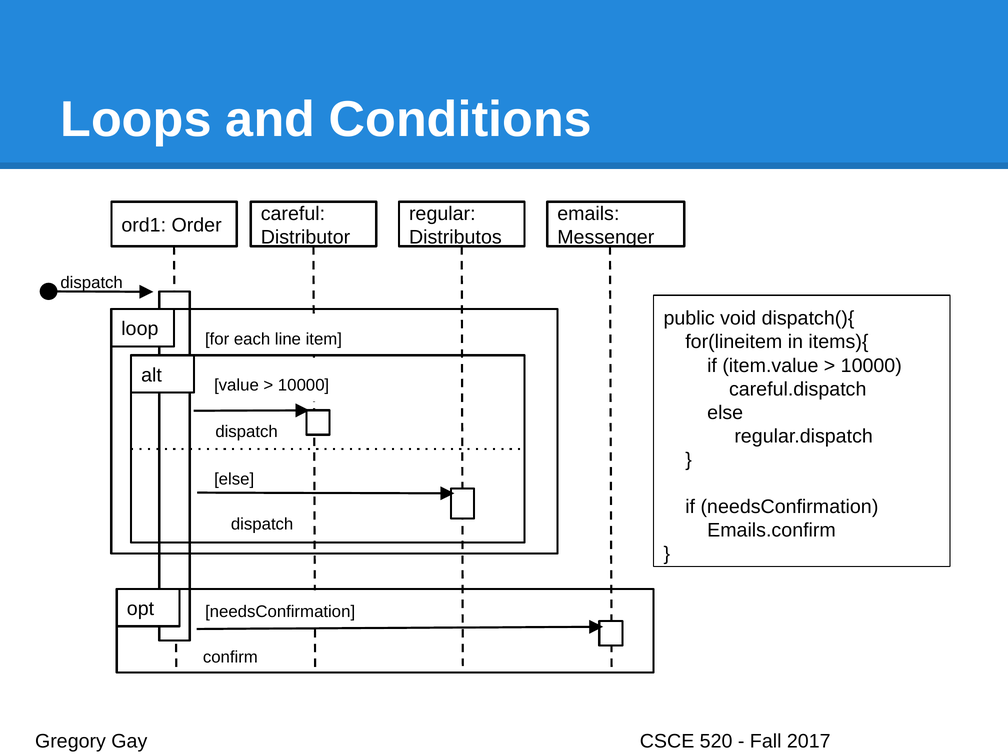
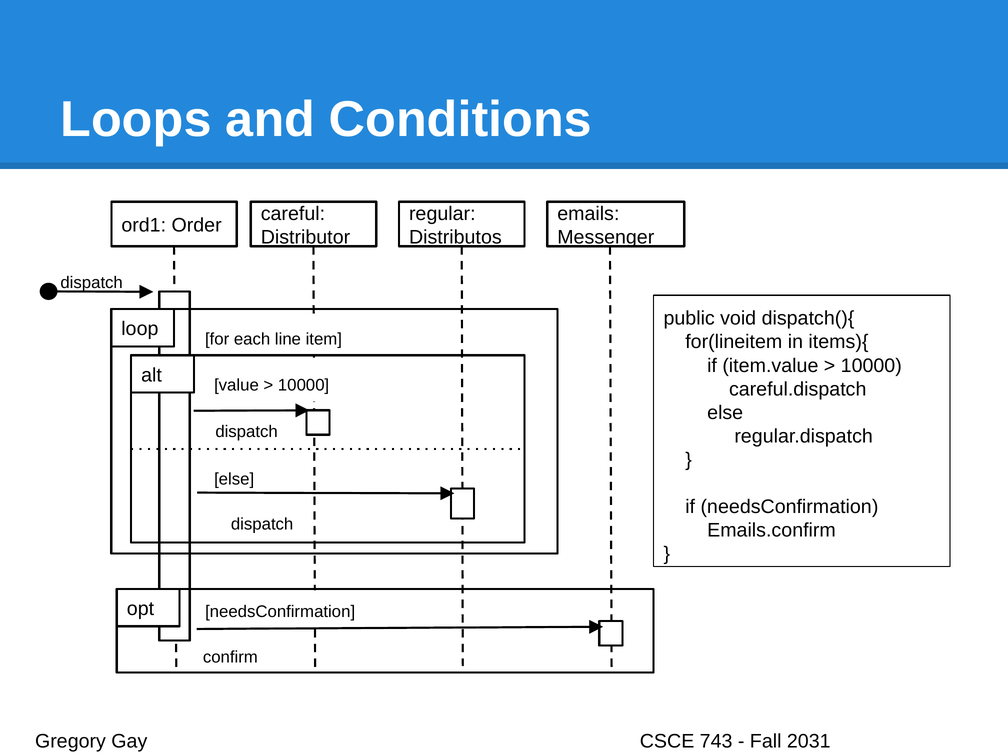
520: 520 -> 743
2017: 2017 -> 2031
